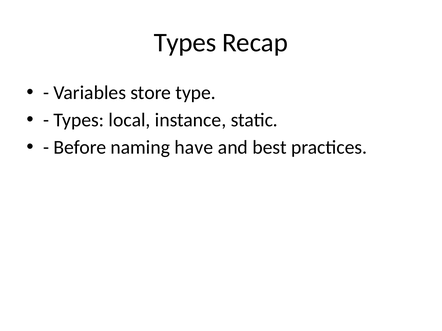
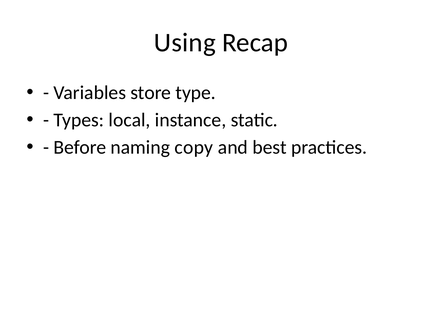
Types at (185, 43): Types -> Using
have: have -> copy
